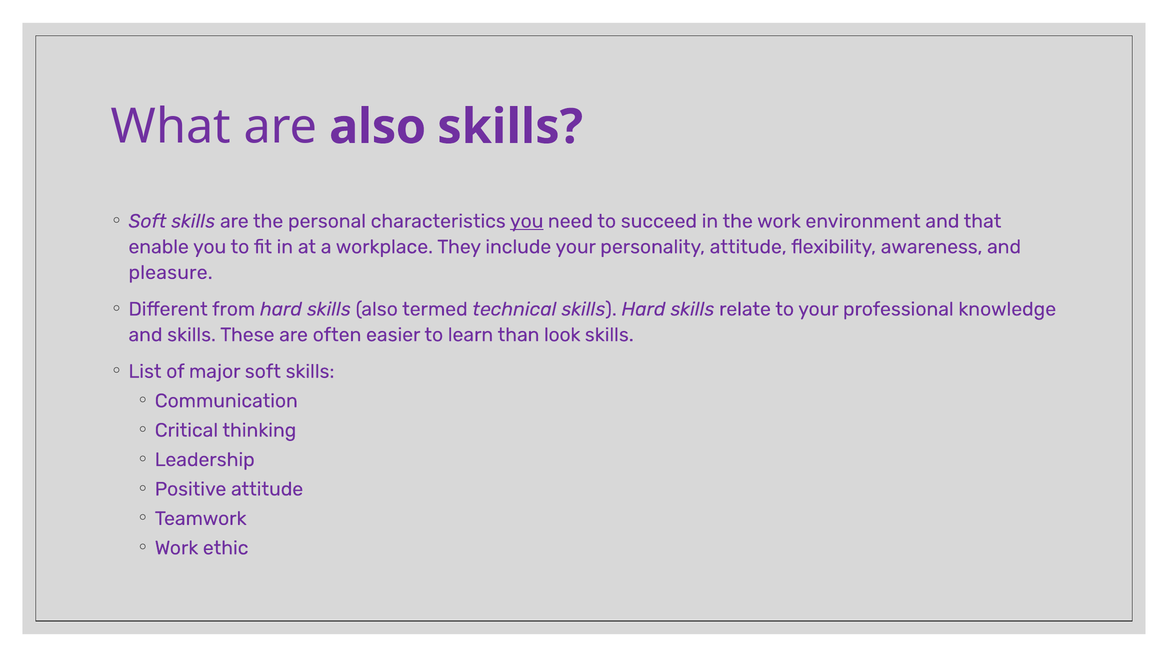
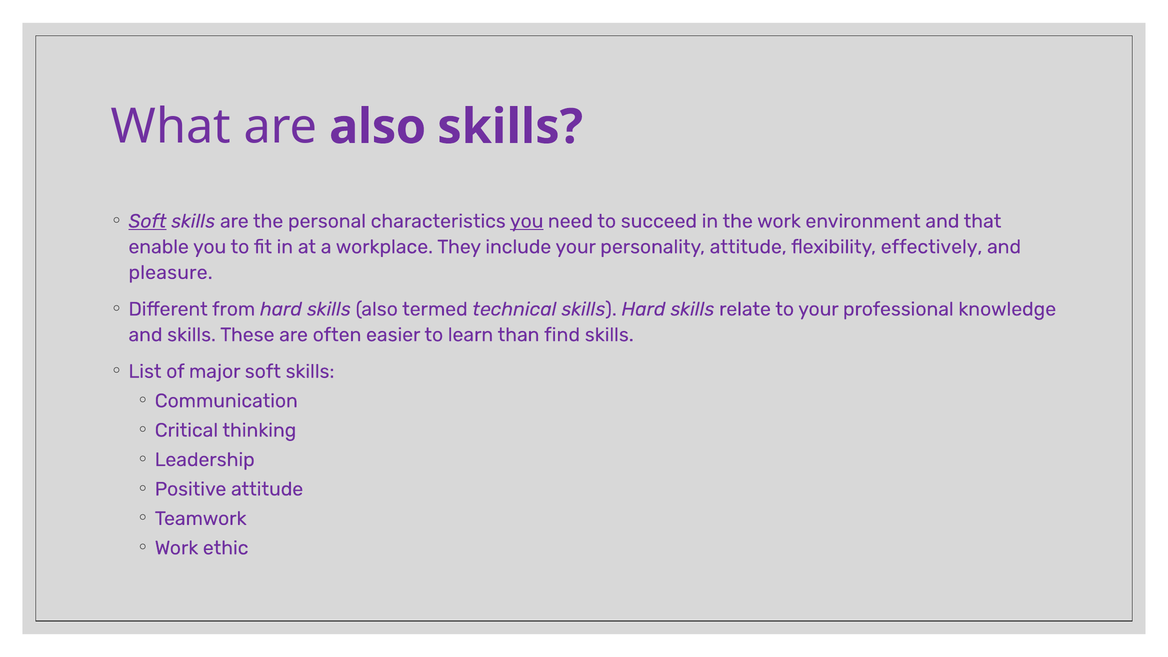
Soft at (147, 221) underline: none -> present
awareness: awareness -> effectively
look: look -> find
